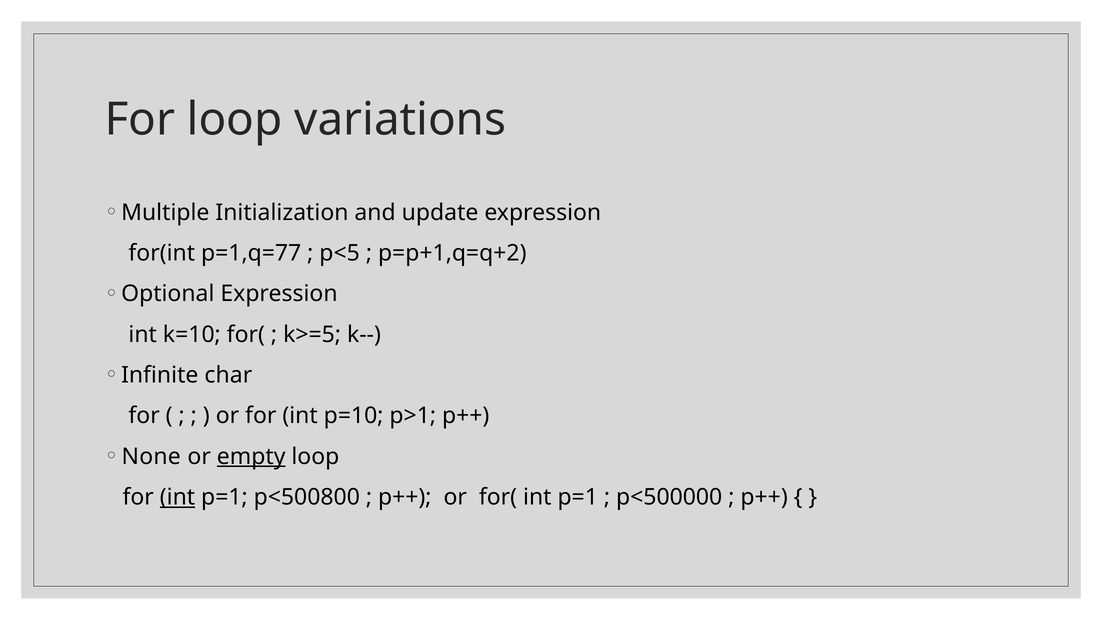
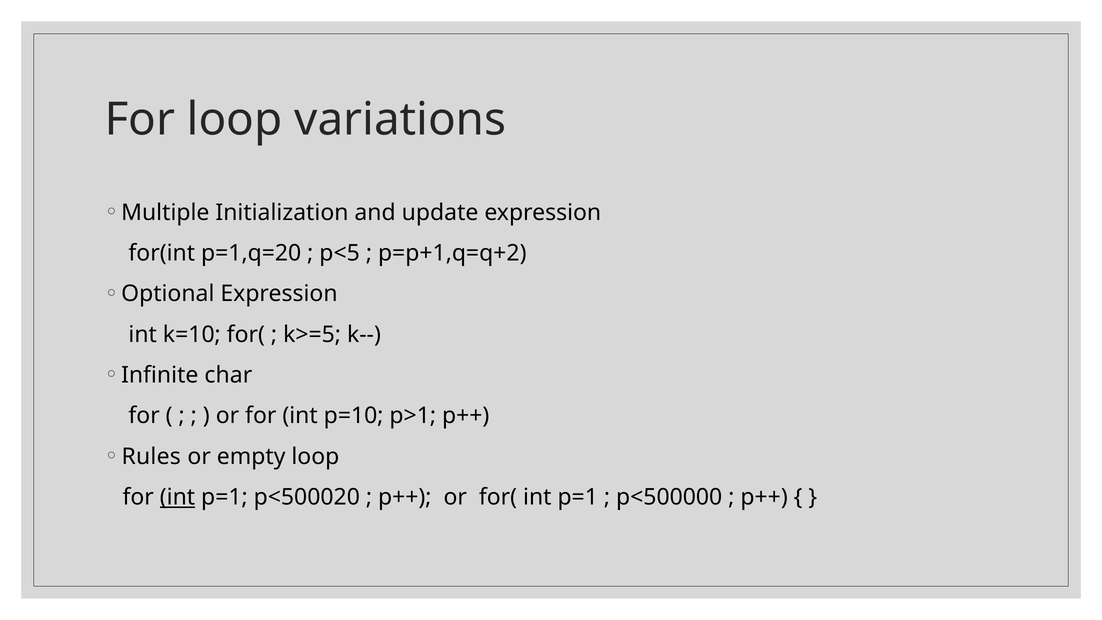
p=1,q=77: p=1,q=77 -> p=1,q=20
None: None -> Rules
empty underline: present -> none
p<500800: p<500800 -> p<500020
